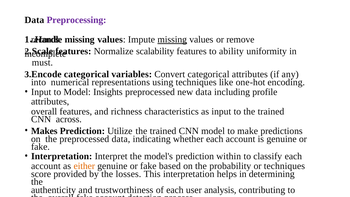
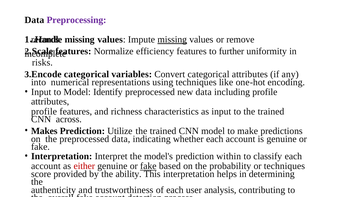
scalability: scalability -> efficiency
ability: ability -> further
must: must -> risks
Insights: Insights -> Identify
overall at (44, 111): overall -> profile
either colour: orange -> red
fake at (148, 166) underline: none -> present
losses: losses -> ability
